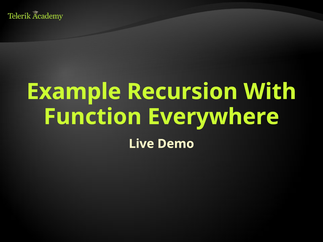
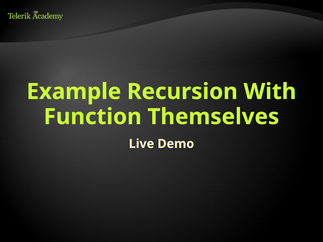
Everywhere: Everywhere -> Themselves
